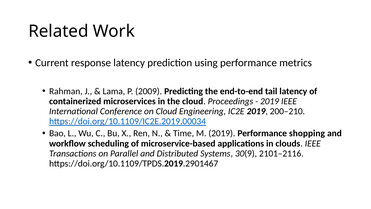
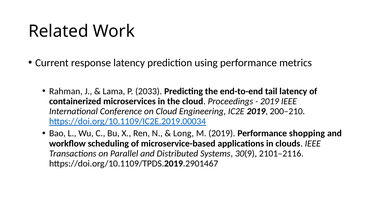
2009: 2009 -> 2033
Time: Time -> Long
